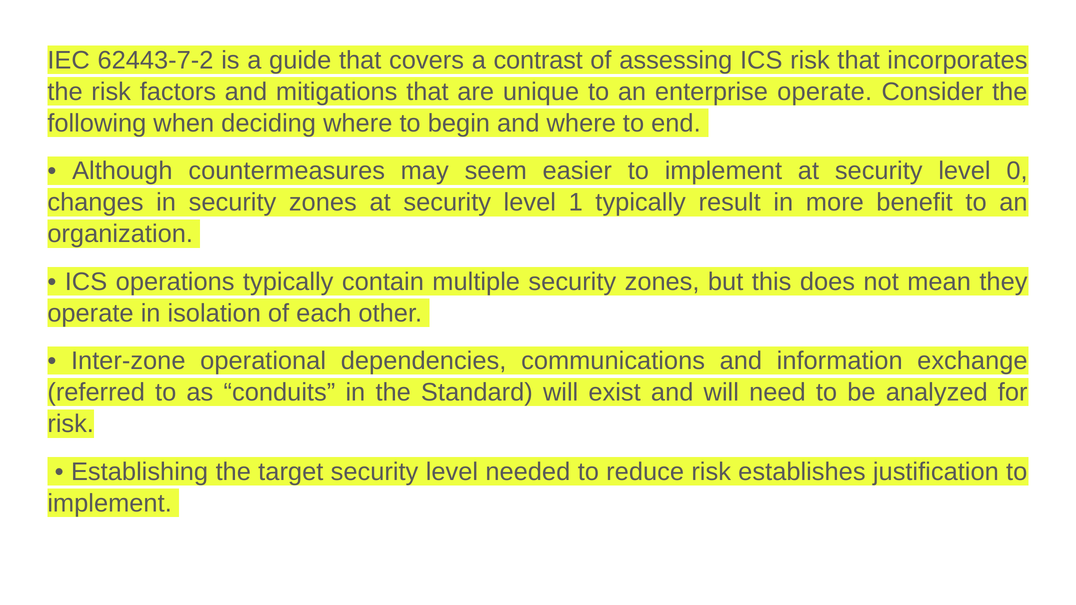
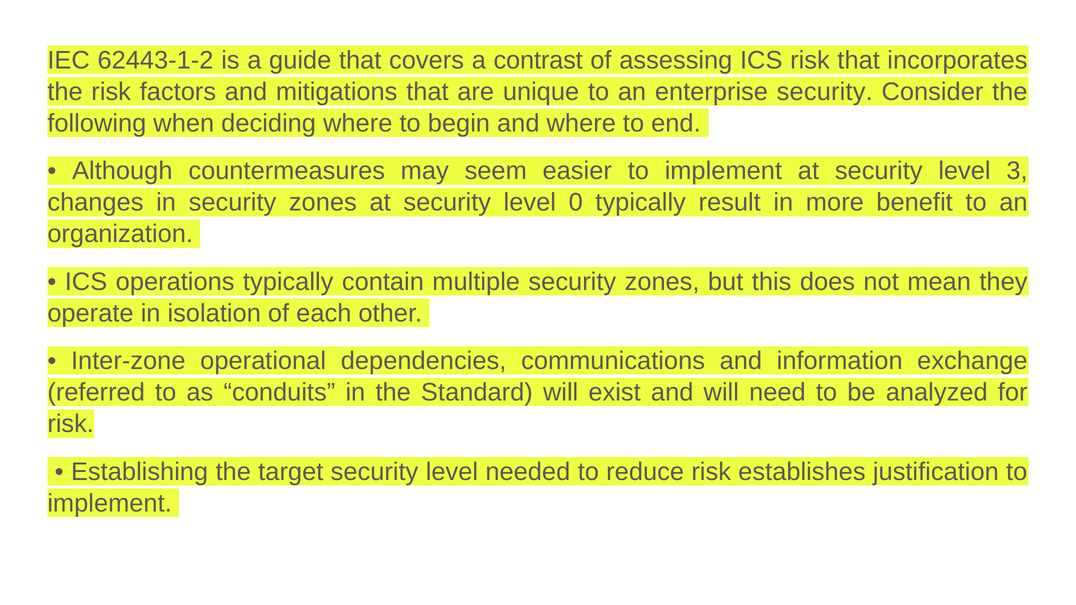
62443-7-2: 62443-7-2 -> 62443-1-2
enterprise operate: operate -> security
0: 0 -> 3
1: 1 -> 0
